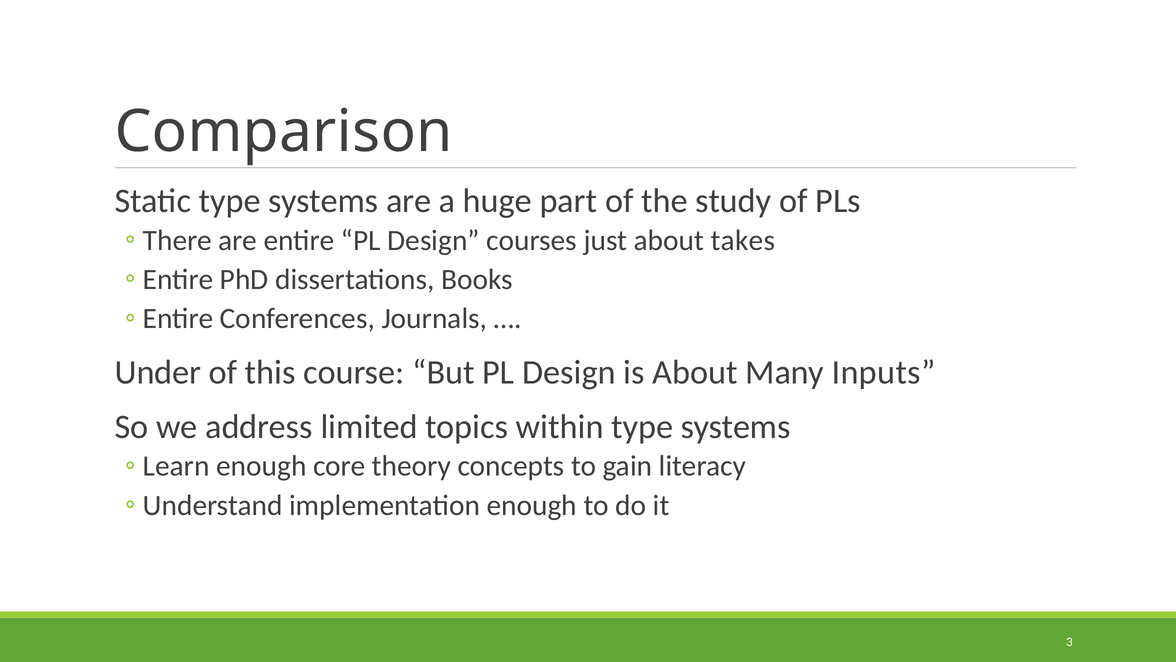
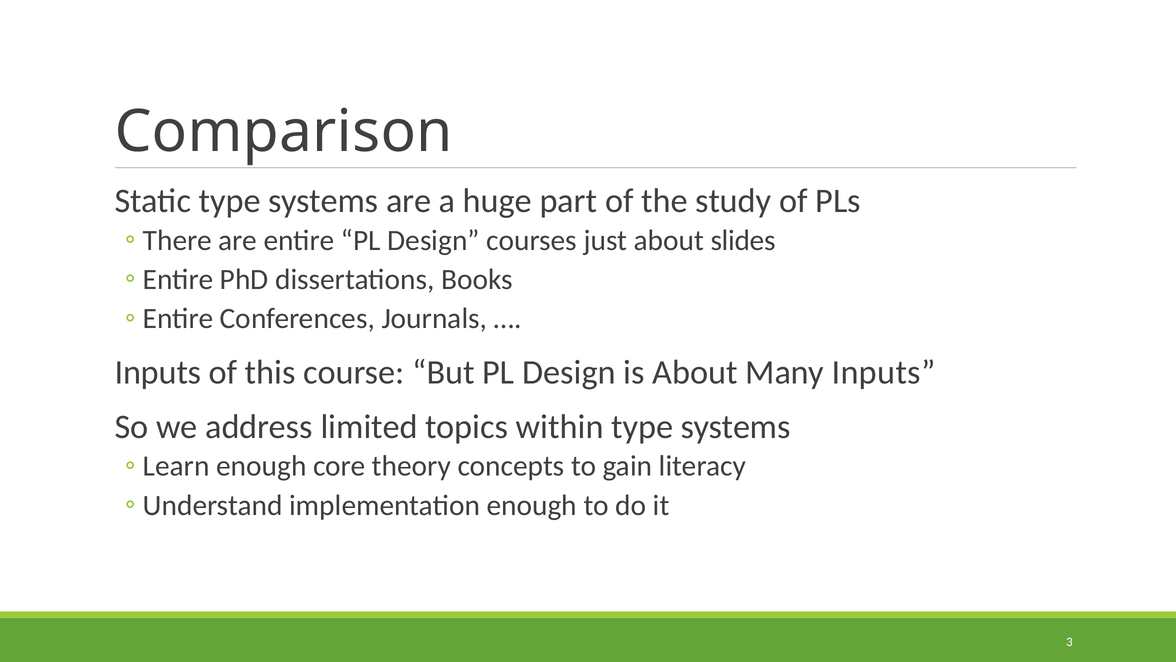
takes: takes -> slides
Under at (158, 372): Under -> Inputs
